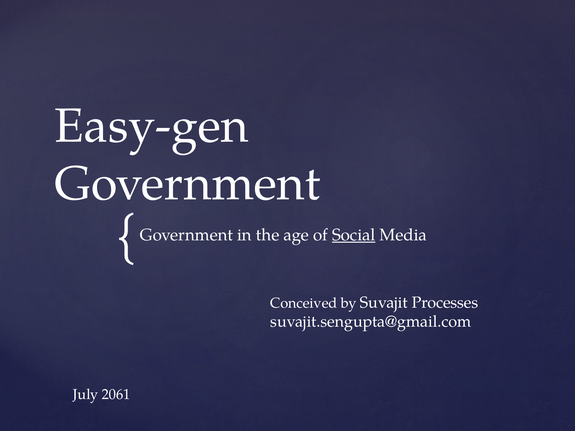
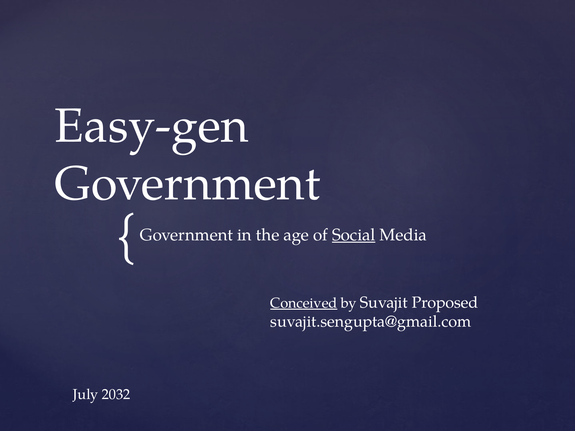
Conceived underline: none -> present
Processes: Processes -> Proposed
2061: 2061 -> 2032
